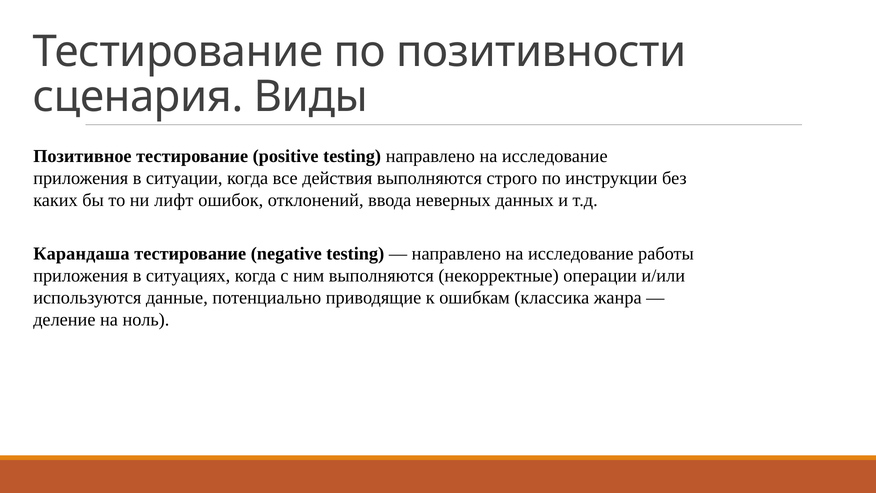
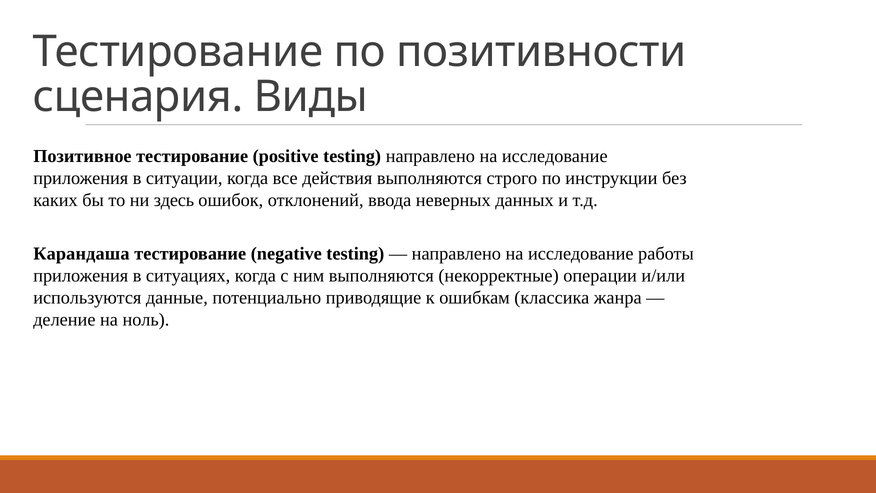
лифт: лифт -> здесь
